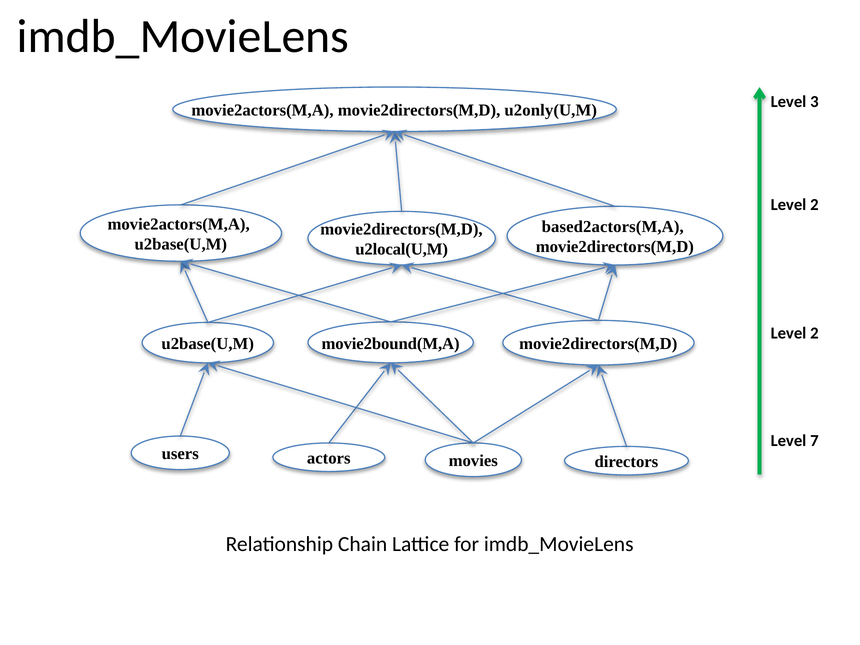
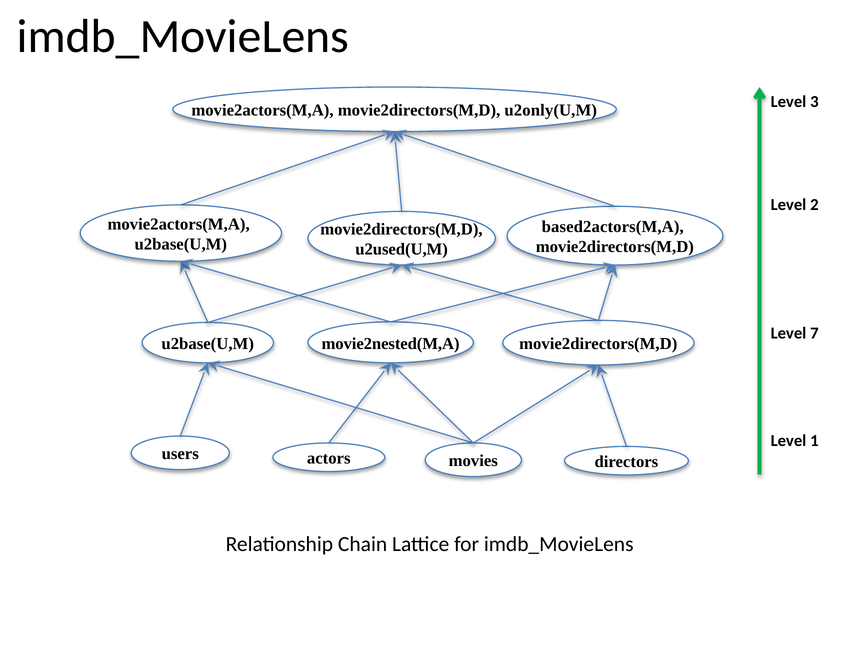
u2local(U,M: u2local(U,M -> u2used(U,M
2 at (814, 333): 2 -> 7
movie2bound(M,A: movie2bound(M,A -> movie2nested(M,A
7: 7 -> 1
